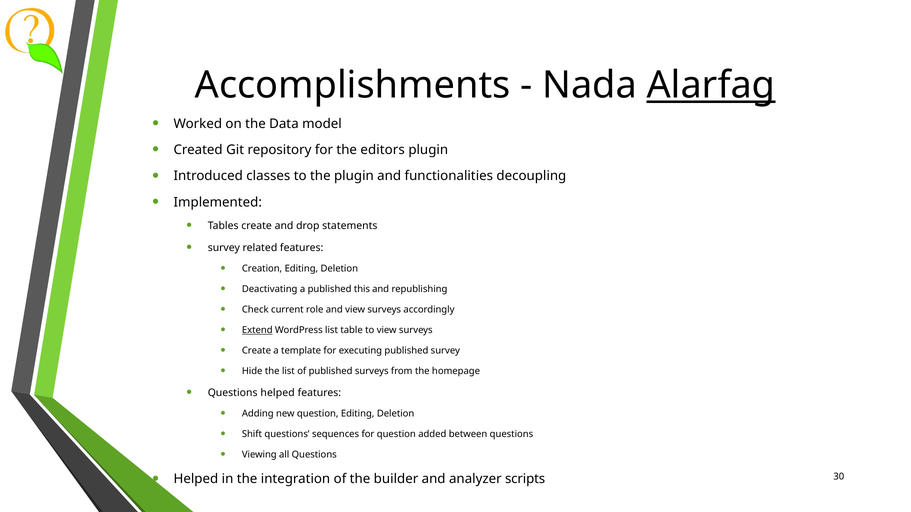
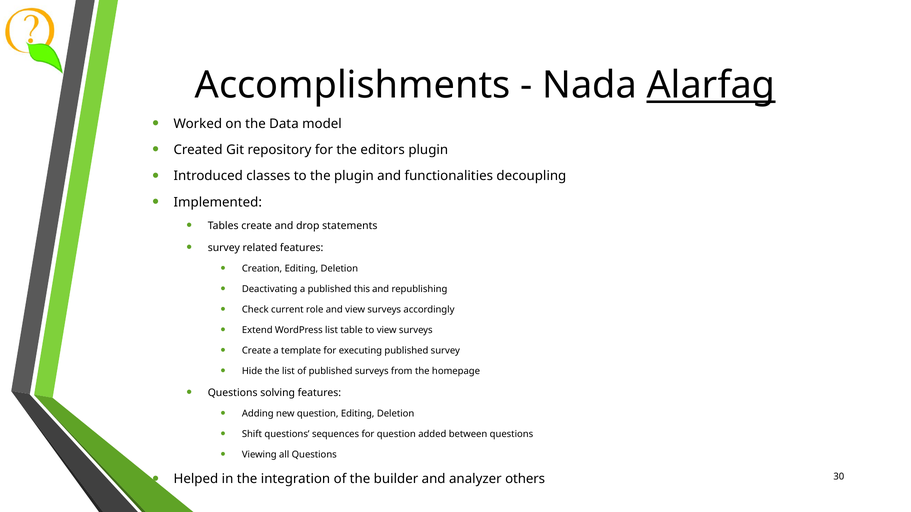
Extend underline: present -> none
Questions helped: helped -> solving
scripts: scripts -> others
